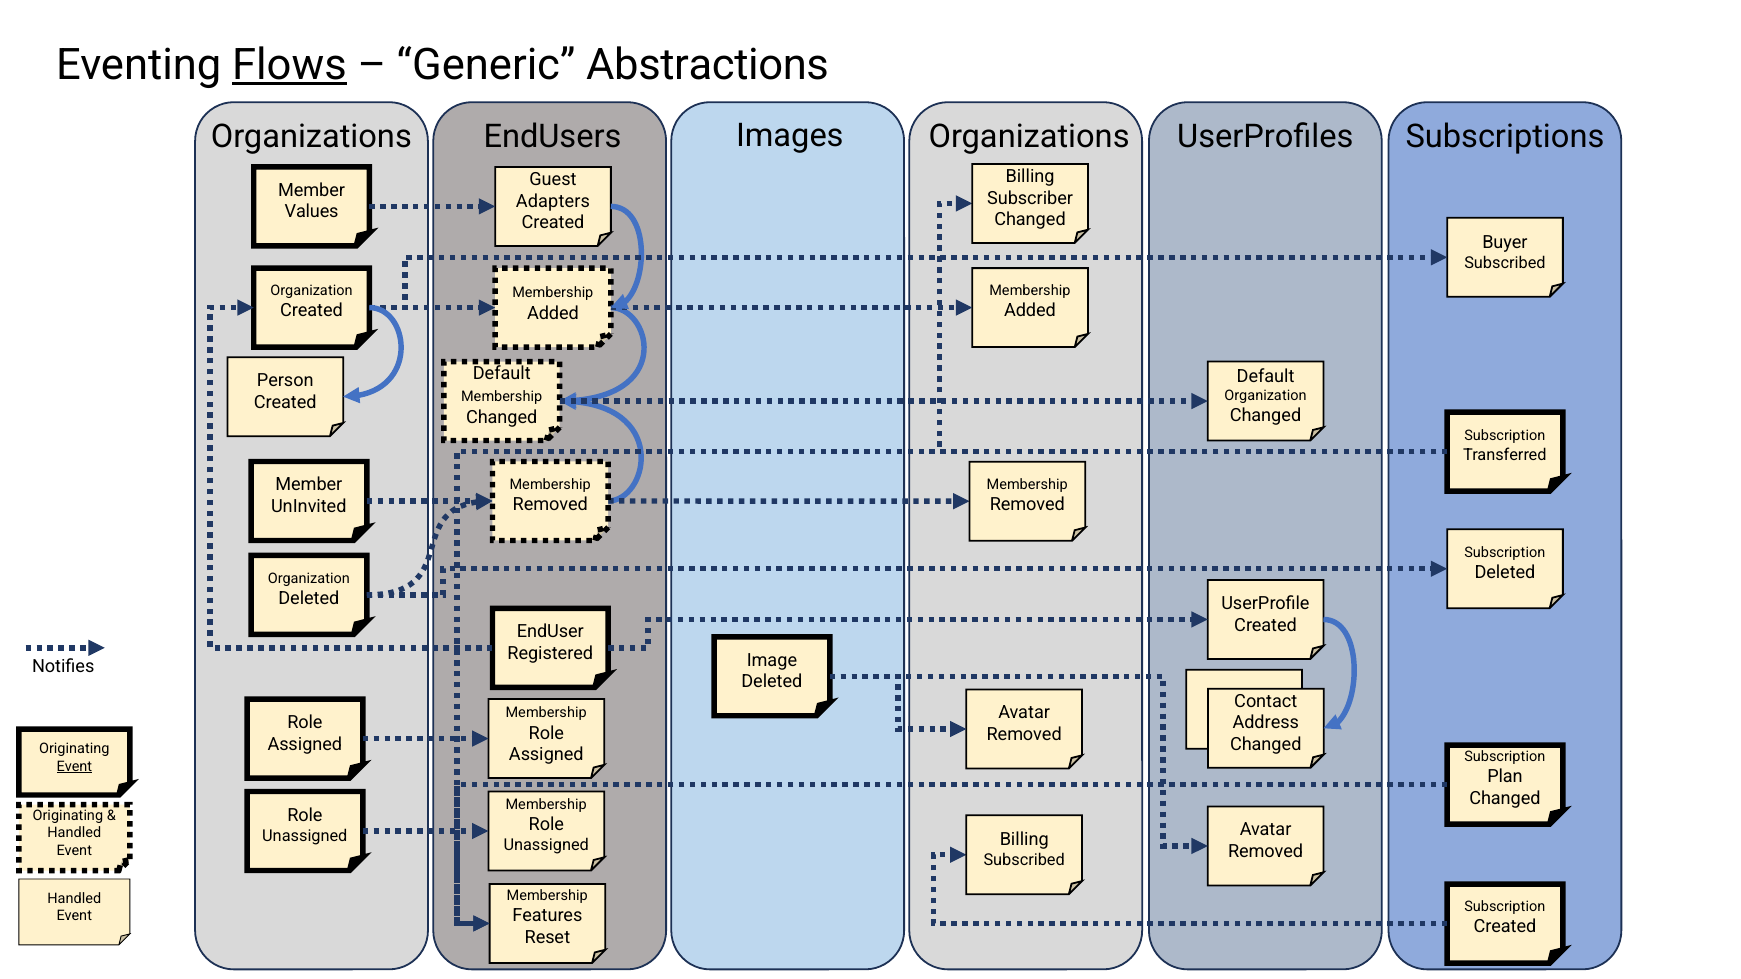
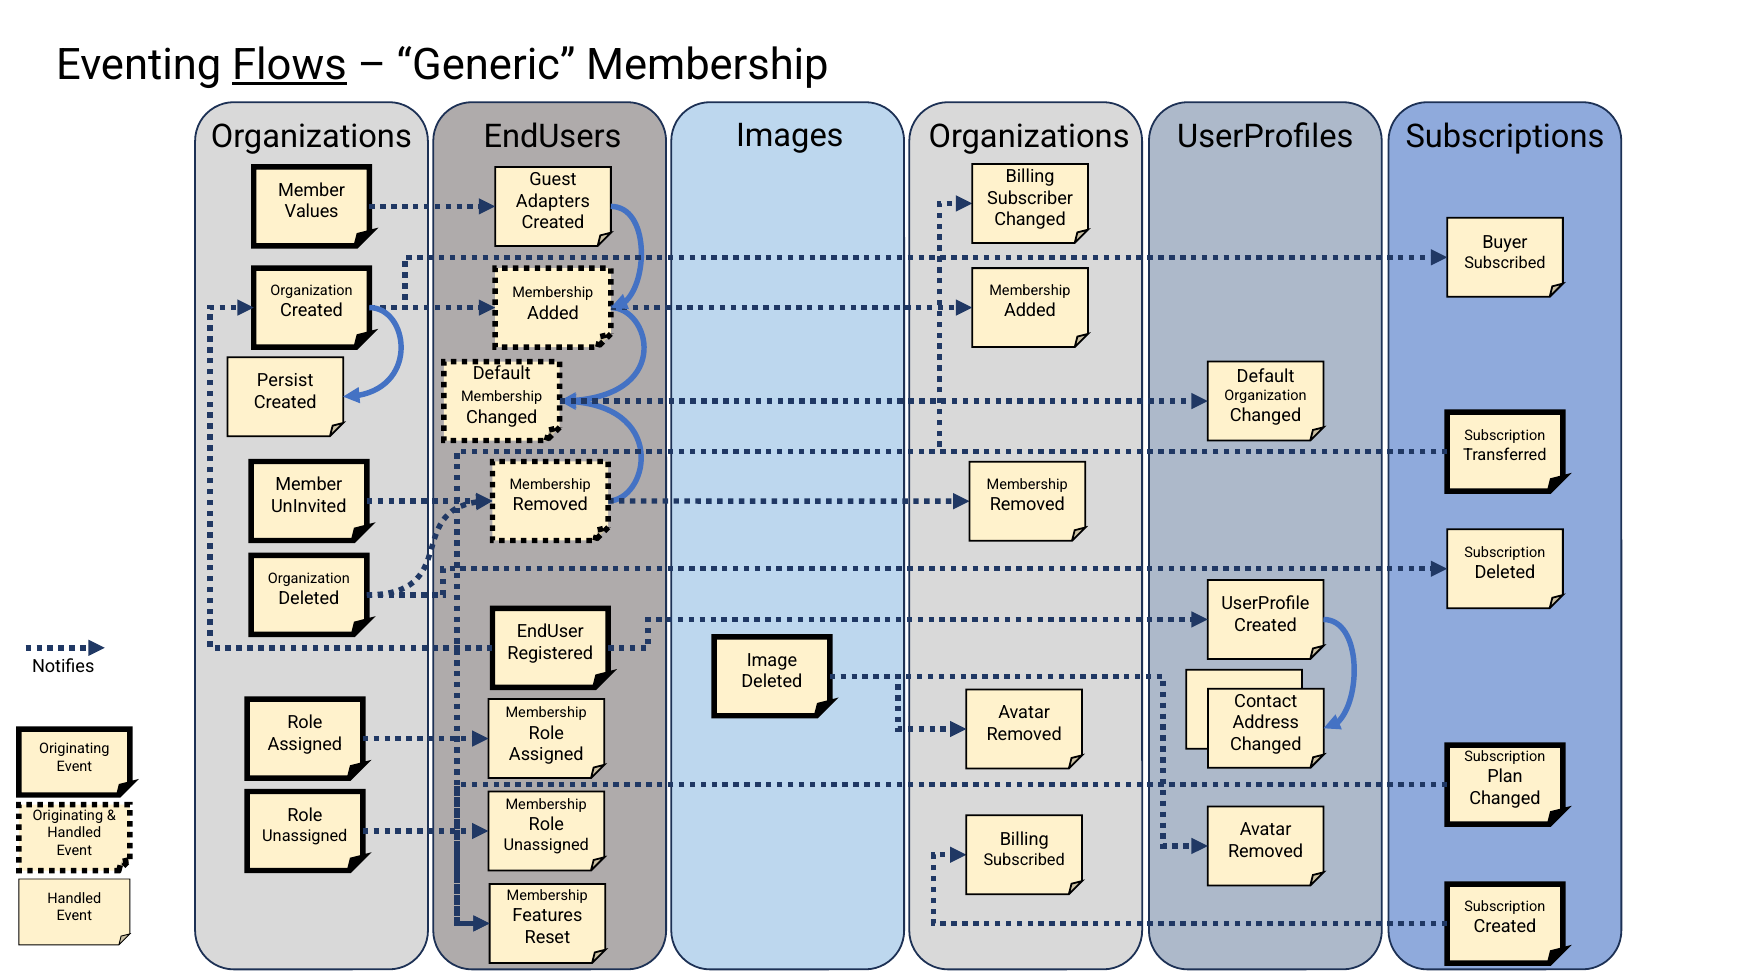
Generic Abstractions: Abstractions -> Membership
Person: Person -> Persist
Event at (74, 767) underline: present -> none
